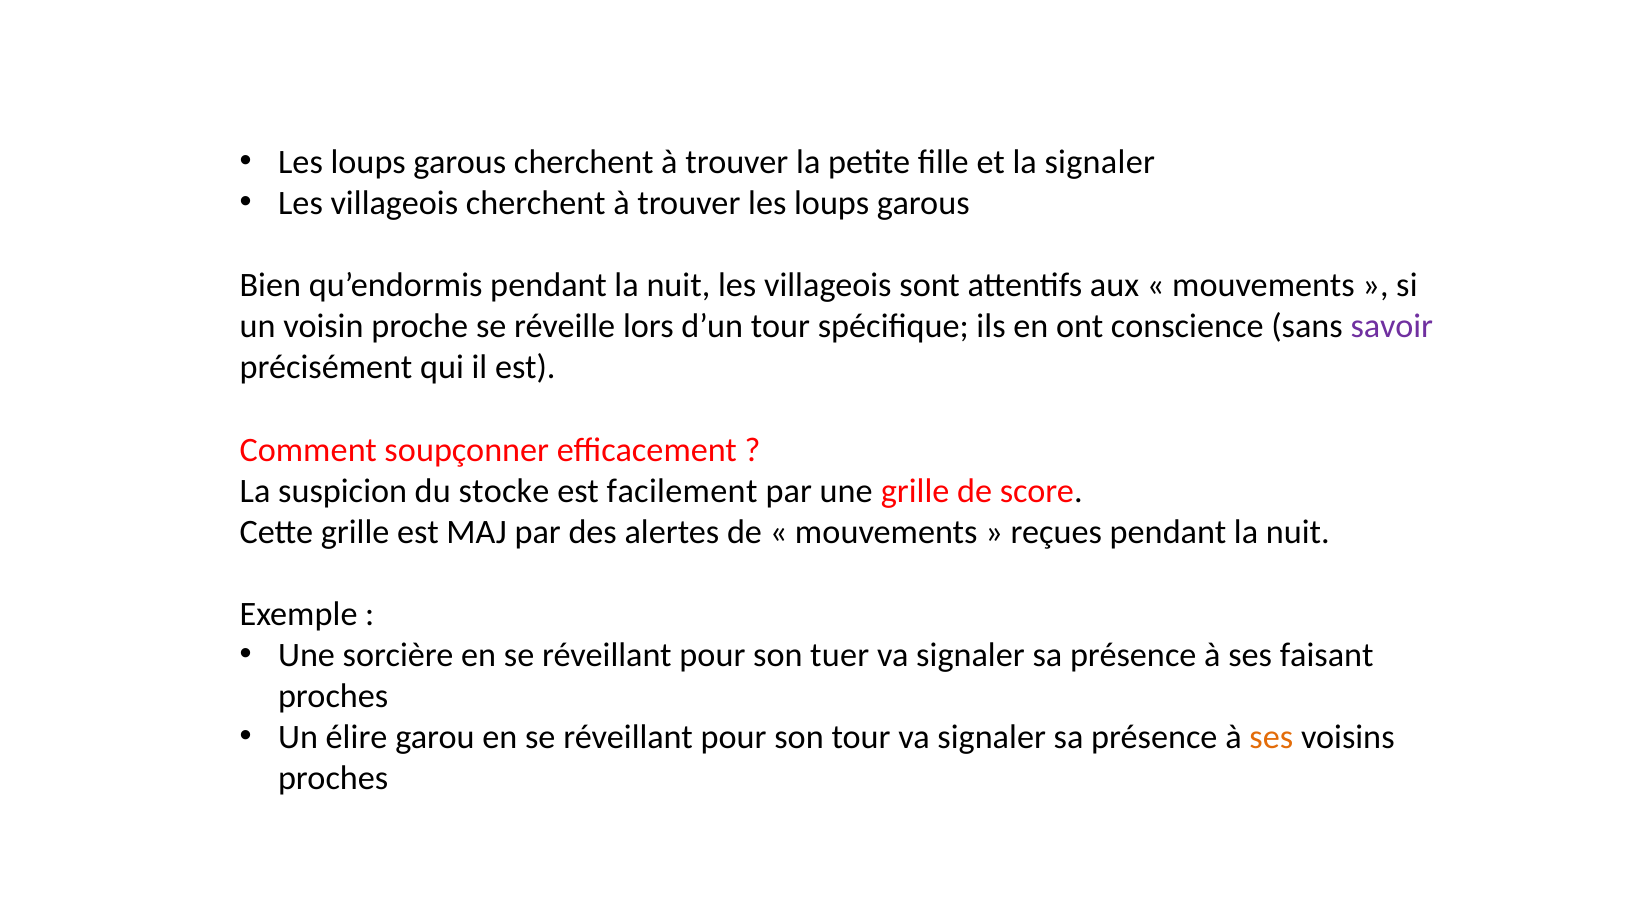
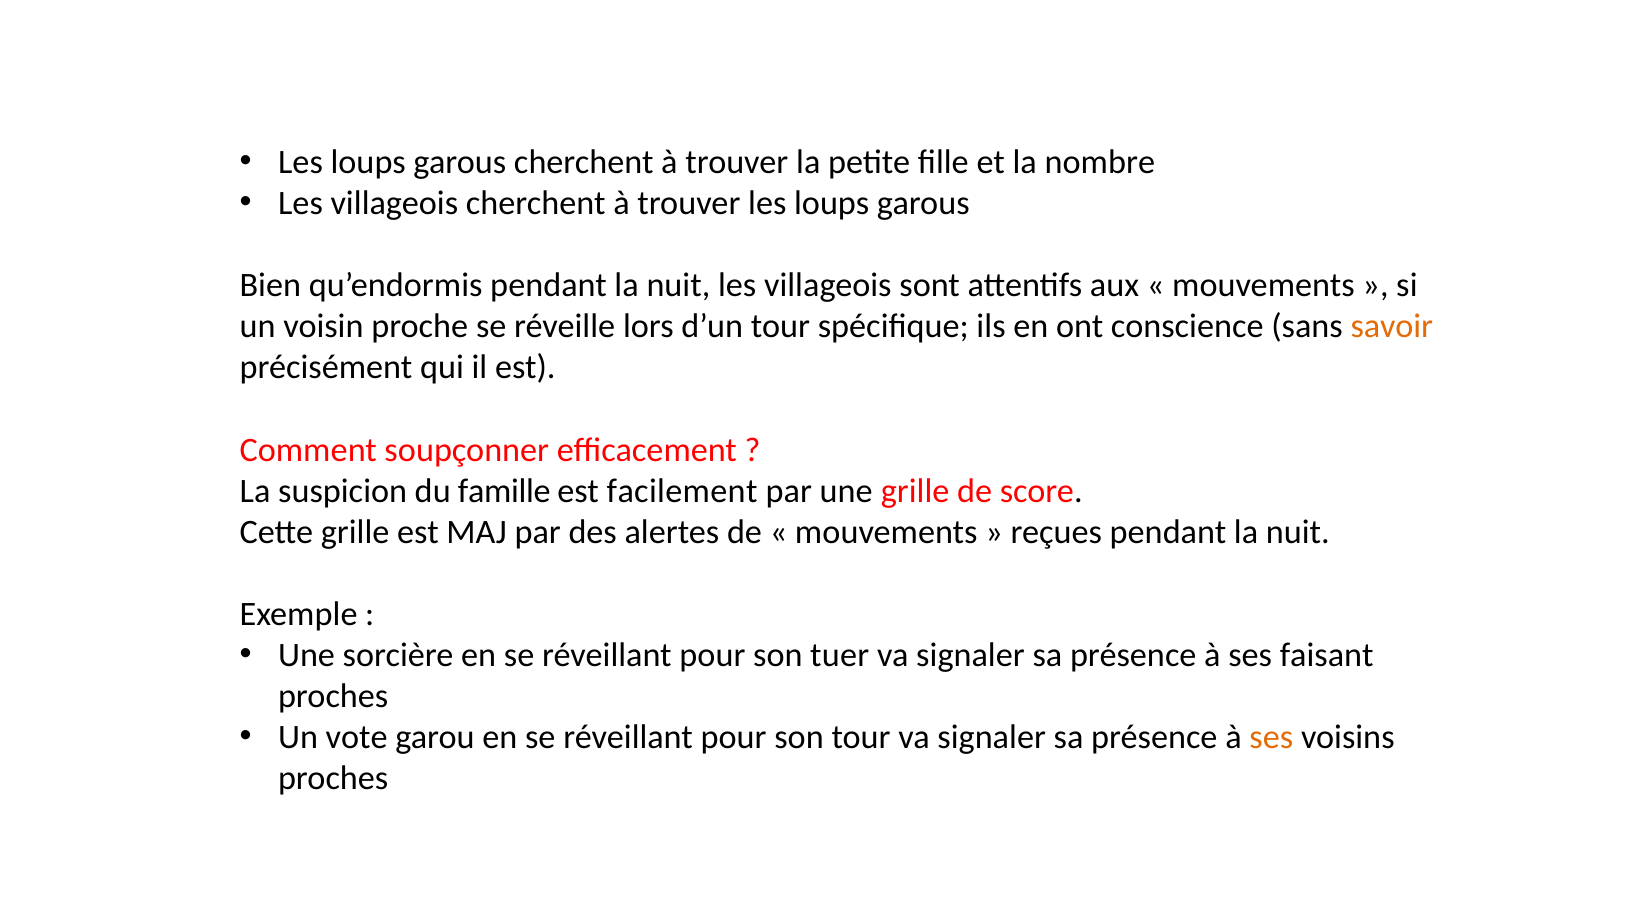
la signaler: signaler -> nombre
savoir colour: purple -> orange
stocke: stocke -> famille
élire: élire -> vote
